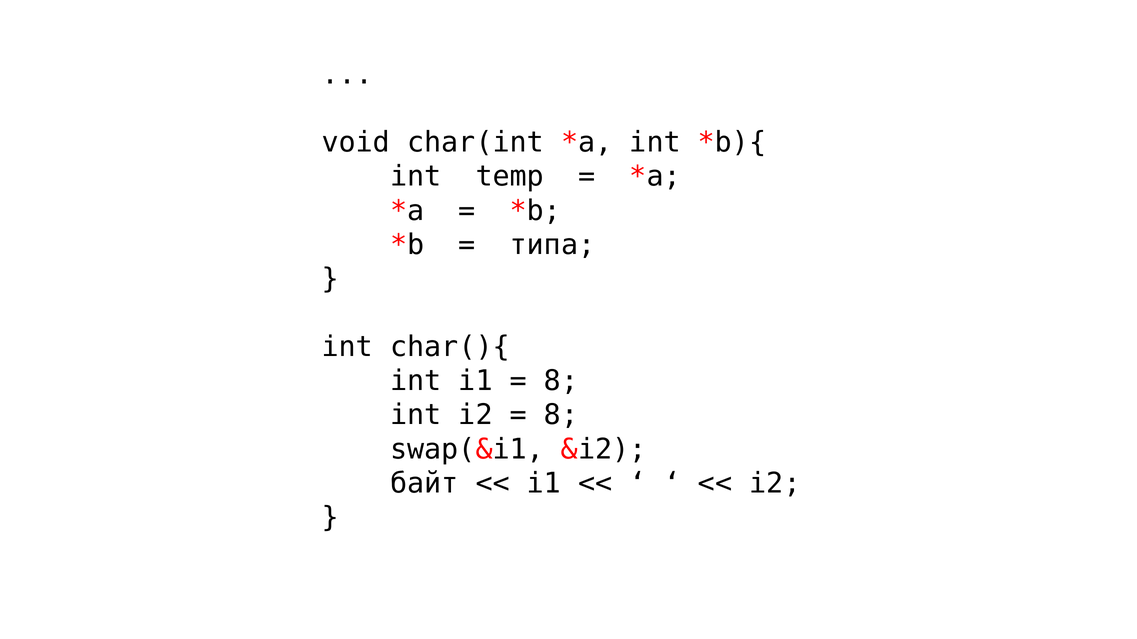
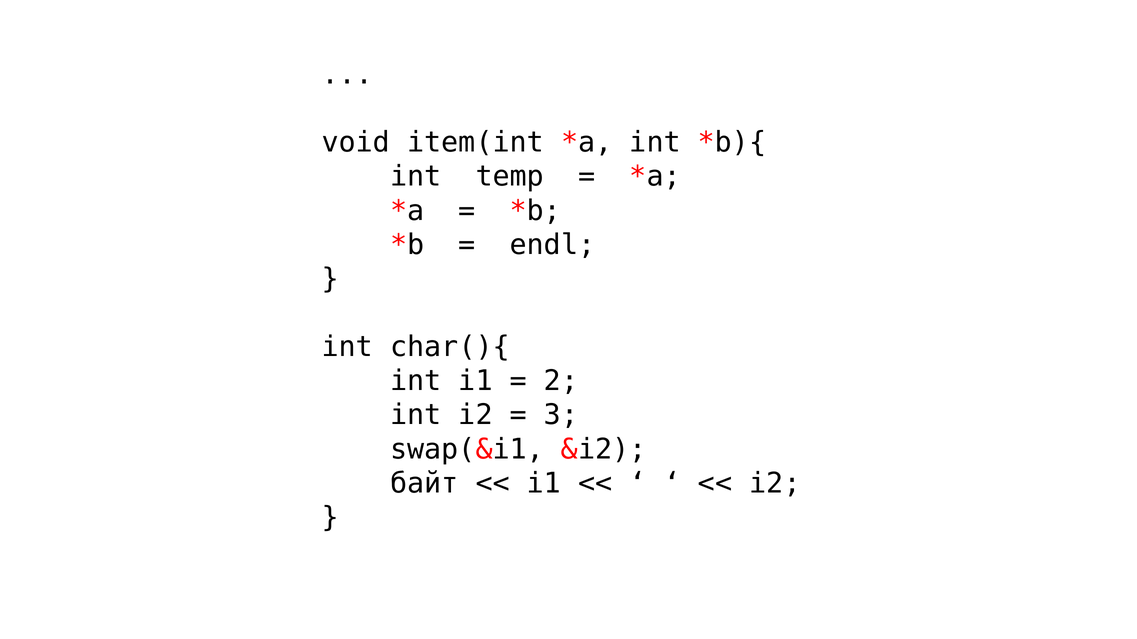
char(int: char(int -> item(int
типа: типа -> endl
8 at (561, 381): 8 -> 2
8 at (561, 415): 8 -> 3
